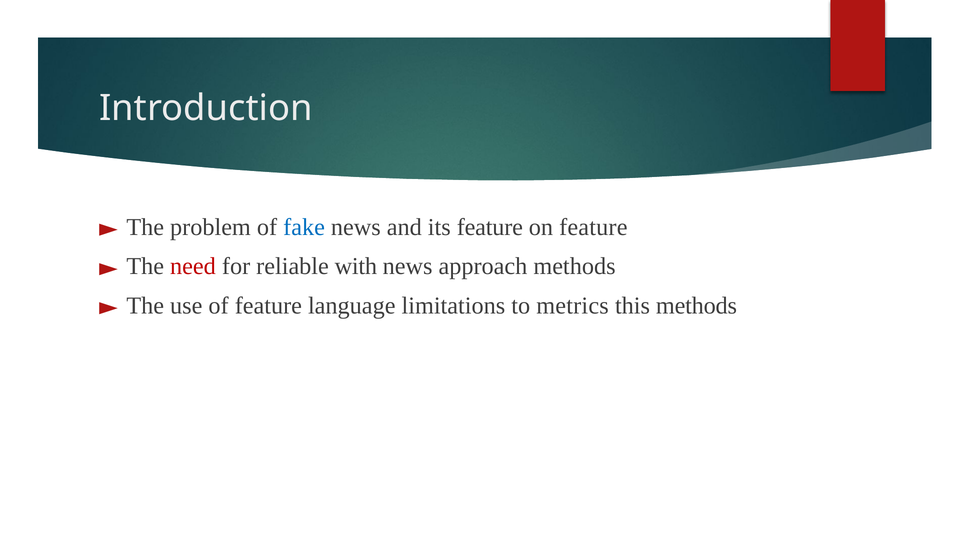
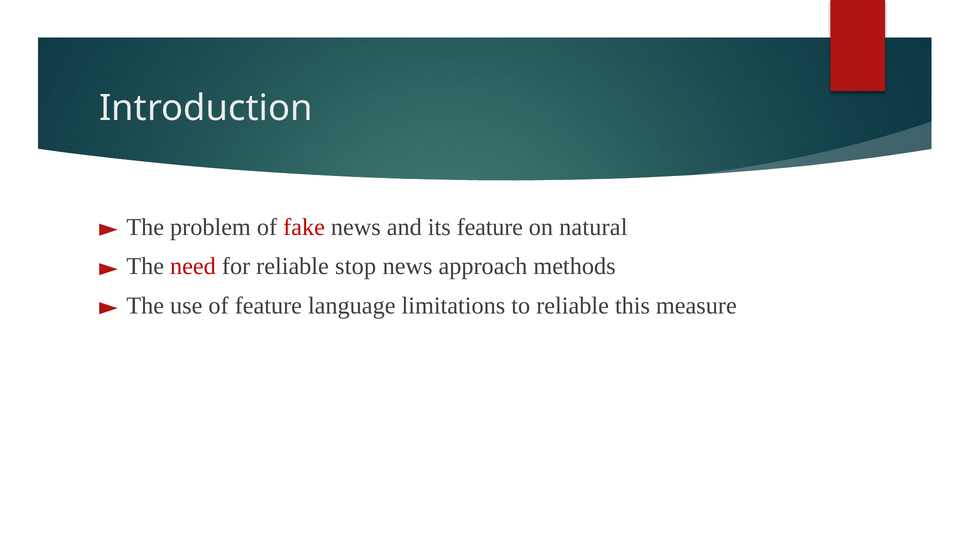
fake colour: blue -> red
on feature: feature -> natural
with: with -> stop
to metrics: metrics -> reliable
this methods: methods -> measure
